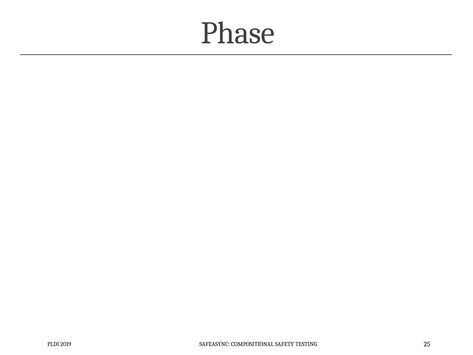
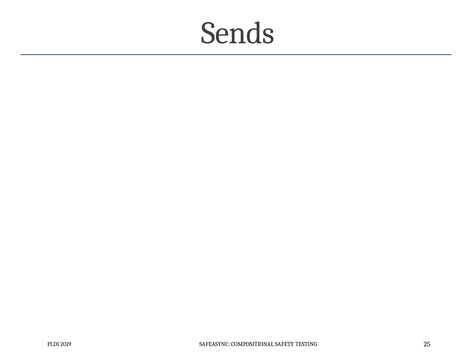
Phase: Phase -> Sends
